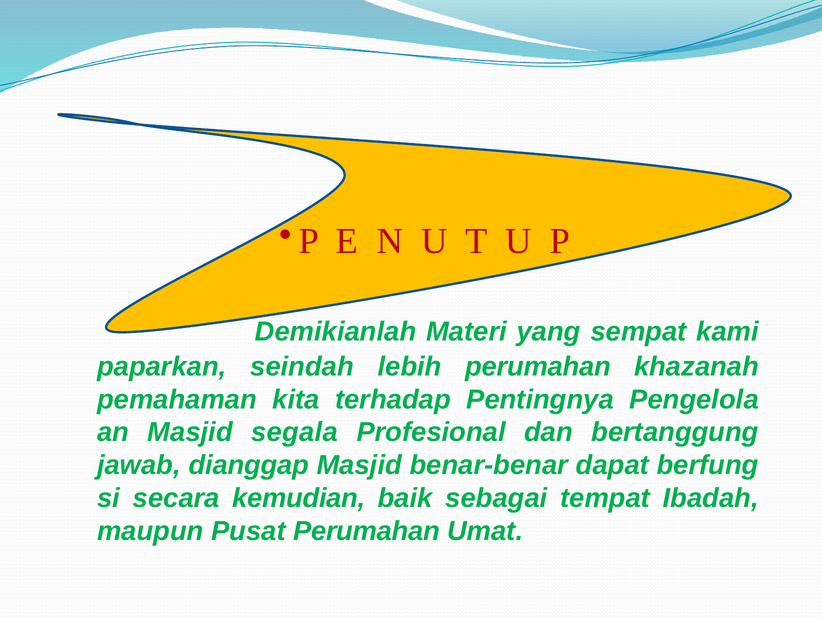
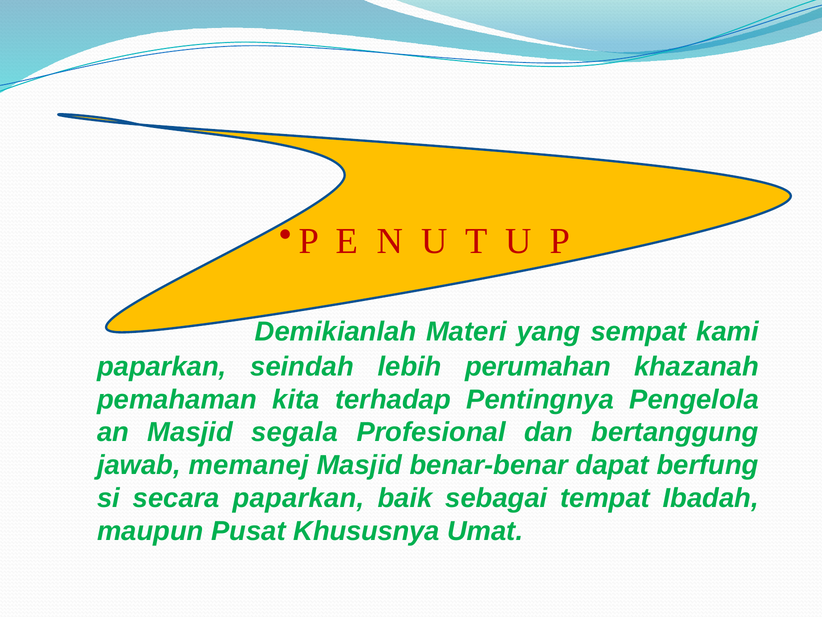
dianggap: dianggap -> memanej
secara kemudian: kemudian -> paparkan
Pusat Perumahan: Perumahan -> Khususnya
